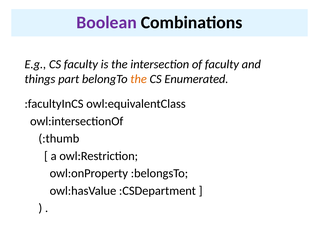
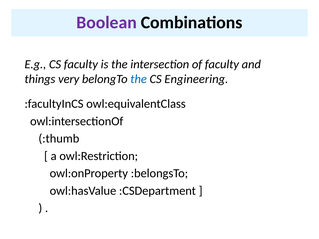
part: part -> very
the at (139, 79) colour: orange -> blue
Enumerated: Enumerated -> Engineering
